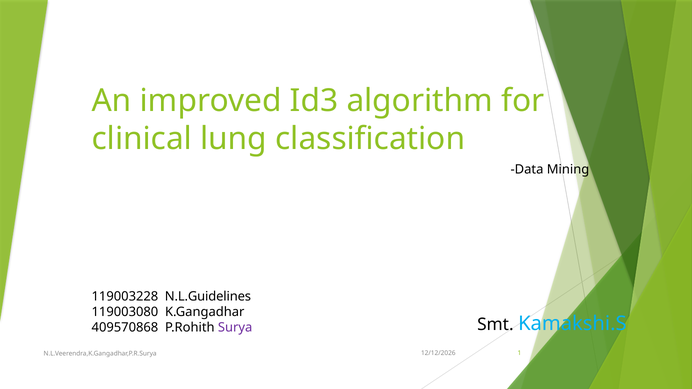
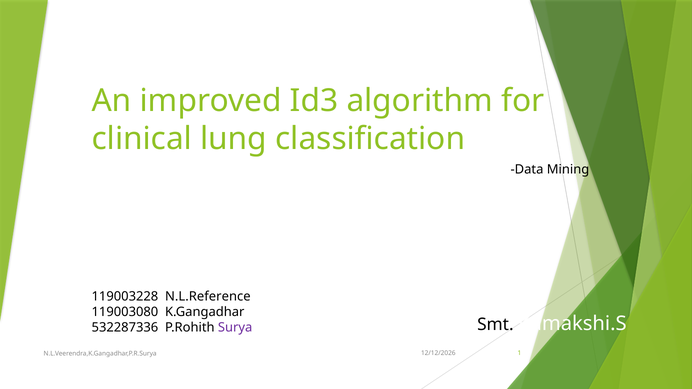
N.L.Guidelines: N.L.Guidelines -> N.L.Reference
Kamakshi.S colour: light blue -> white
409570868: 409570868 -> 532287336
